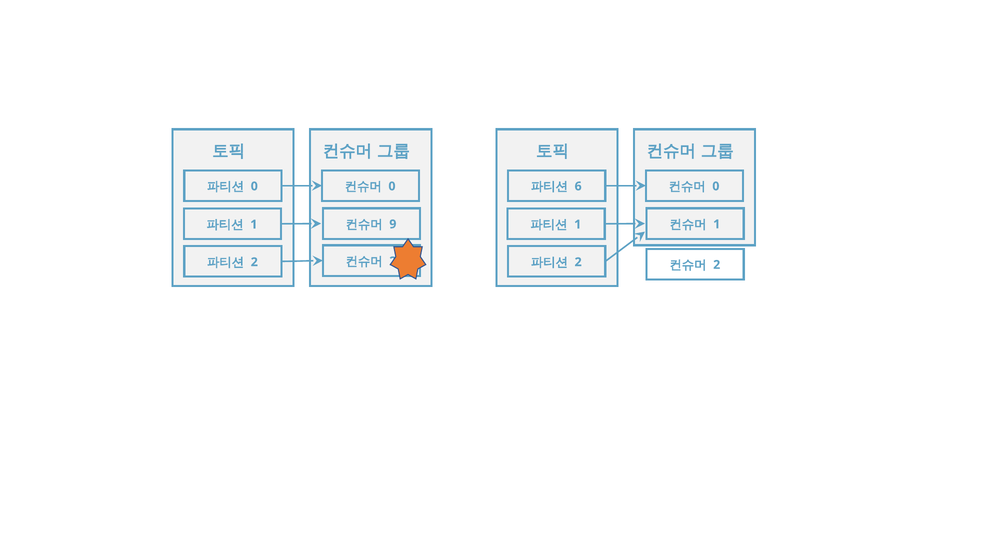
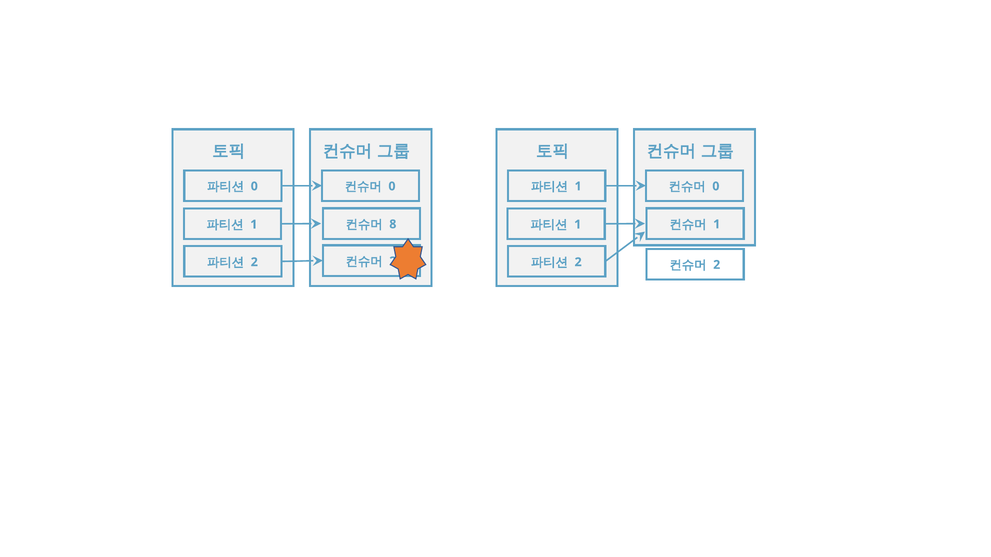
6 at (578, 186): 6 -> 1
9: 9 -> 8
